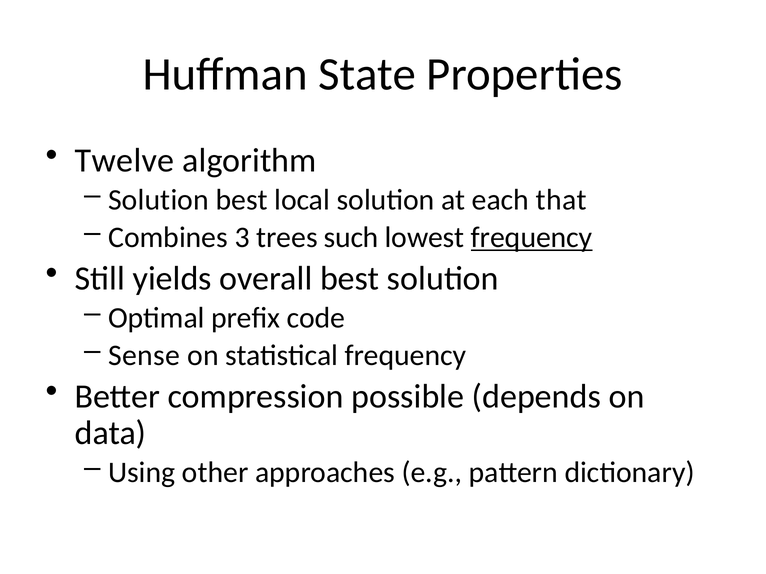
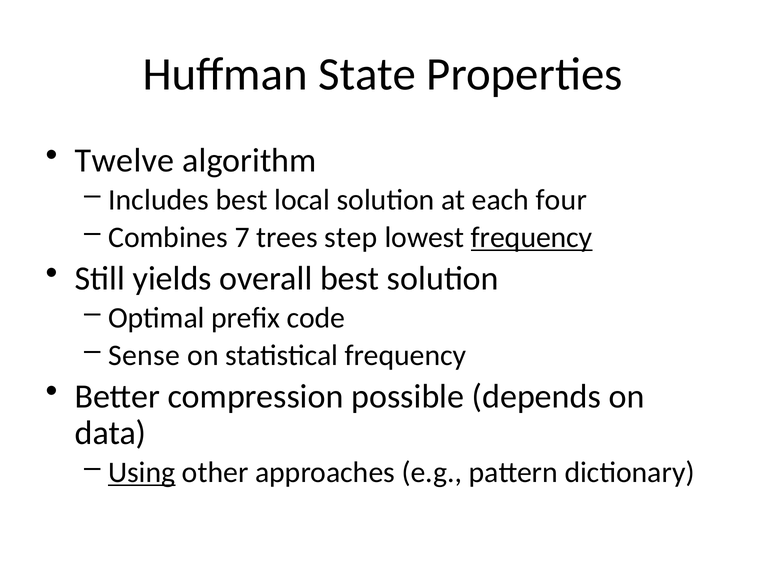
Solution at (159, 200): Solution -> Includes
that: that -> four
3: 3 -> 7
such: such -> step
Using underline: none -> present
